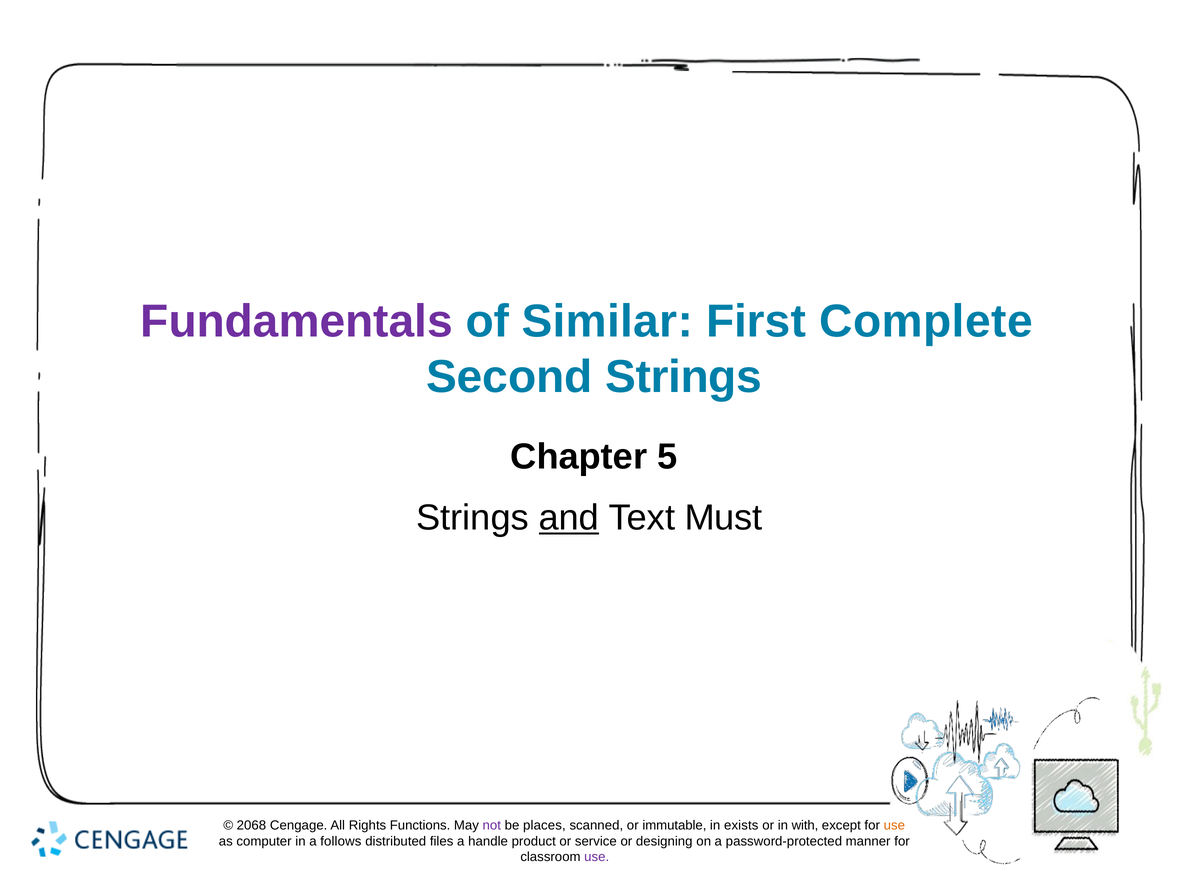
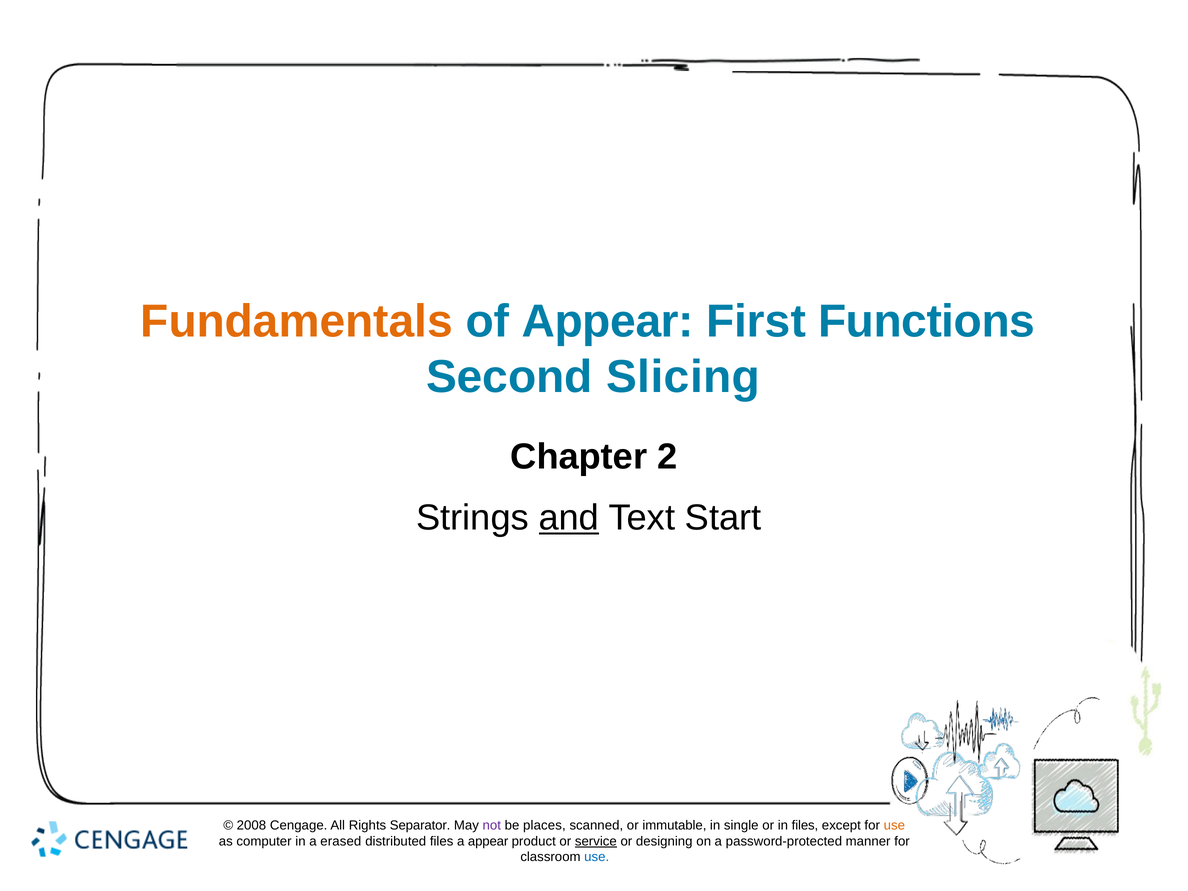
Fundamentals colour: purple -> orange
of Similar: Similar -> Appear
Complete: Complete -> Functions
Second Strings: Strings -> Slicing
5: 5 -> 2
Must: Must -> Start
2068: 2068 -> 2008
Functions: Functions -> Separator
exists: exists -> single
in with: with -> files
follows: follows -> erased
a handle: handle -> appear
service underline: none -> present
use at (597, 857) colour: purple -> blue
